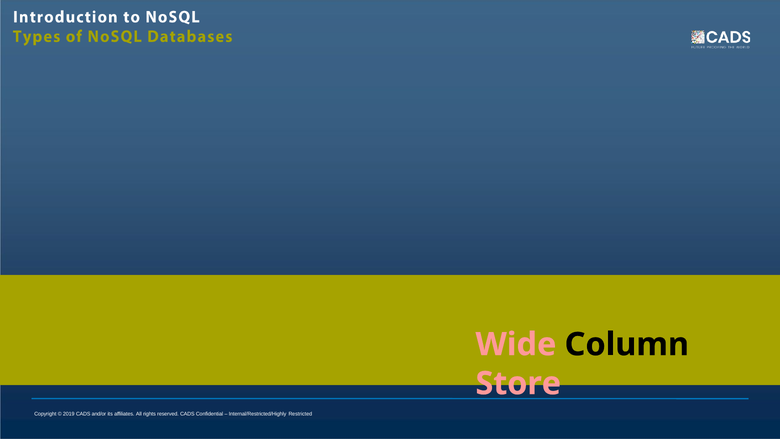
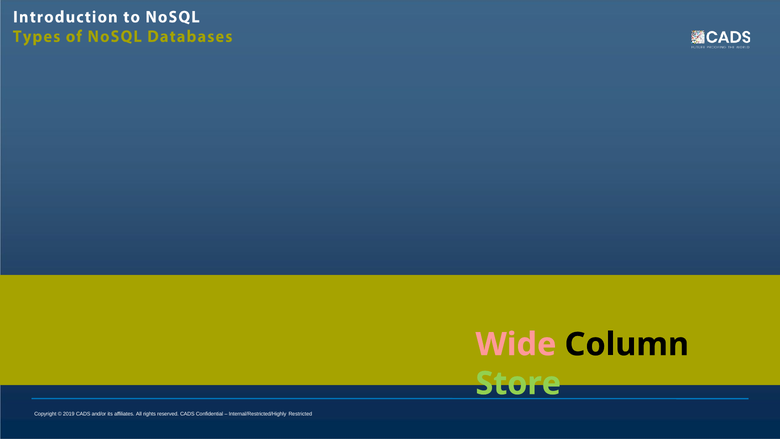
Store colour: pink -> light green
